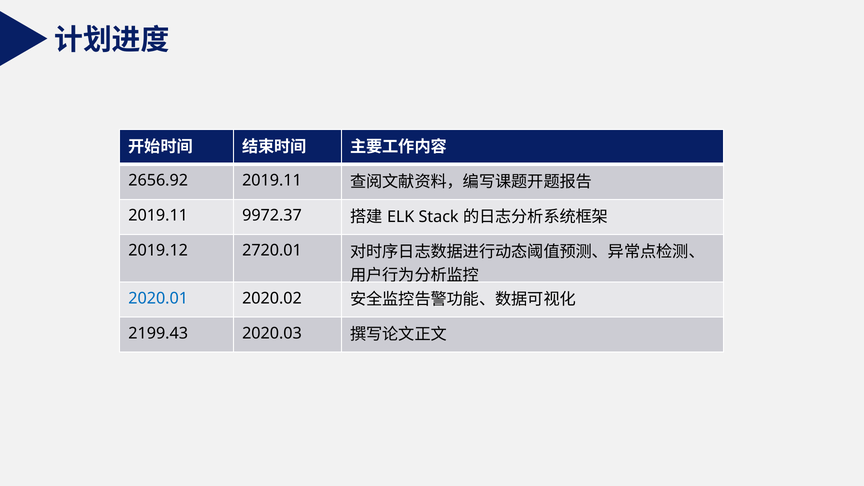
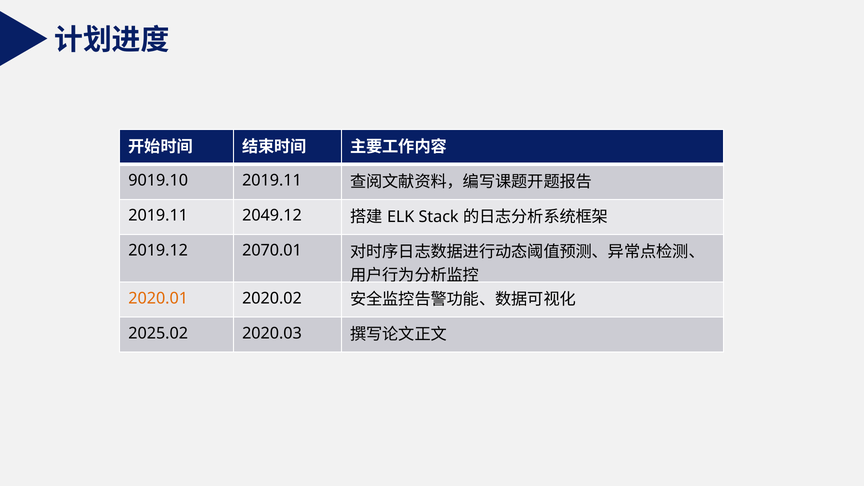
2656.92: 2656.92 -> 9019.10
9972.37: 9972.37 -> 2049.12
2720.01: 2720.01 -> 2070.01
2020.01 colour: blue -> orange
2199.43: 2199.43 -> 2025.02
